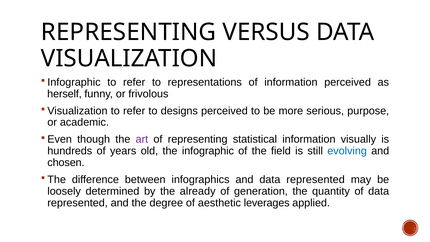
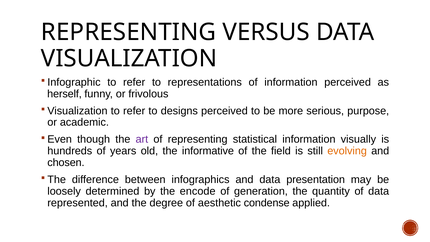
infographic: infographic -> informative
evolving colour: blue -> orange
and data represented: represented -> presentation
already: already -> encode
leverages: leverages -> condense
